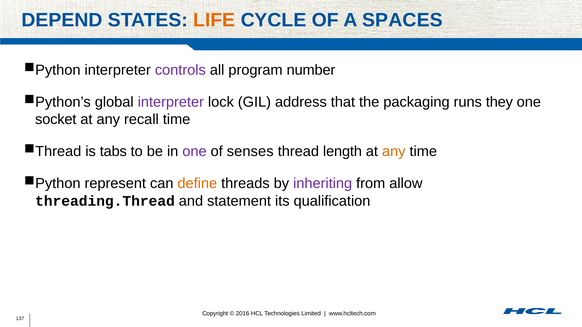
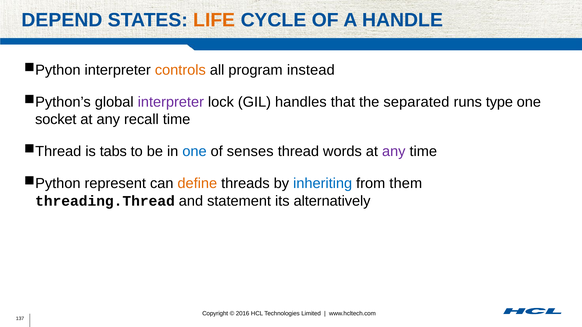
SPACES: SPACES -> HANDLE
controls colour: purple -> orange
number: number -> instead
address: address -> handles
packaging: packaging -> separated
they: they -> type
one at (194, 152) colour: purple -> blue
length: length -> words
any at (394, 152) colour: orange -> purple
inheriting colour: purple -> blue
allow: allow -> them
qualification: qualification -> alternatively
